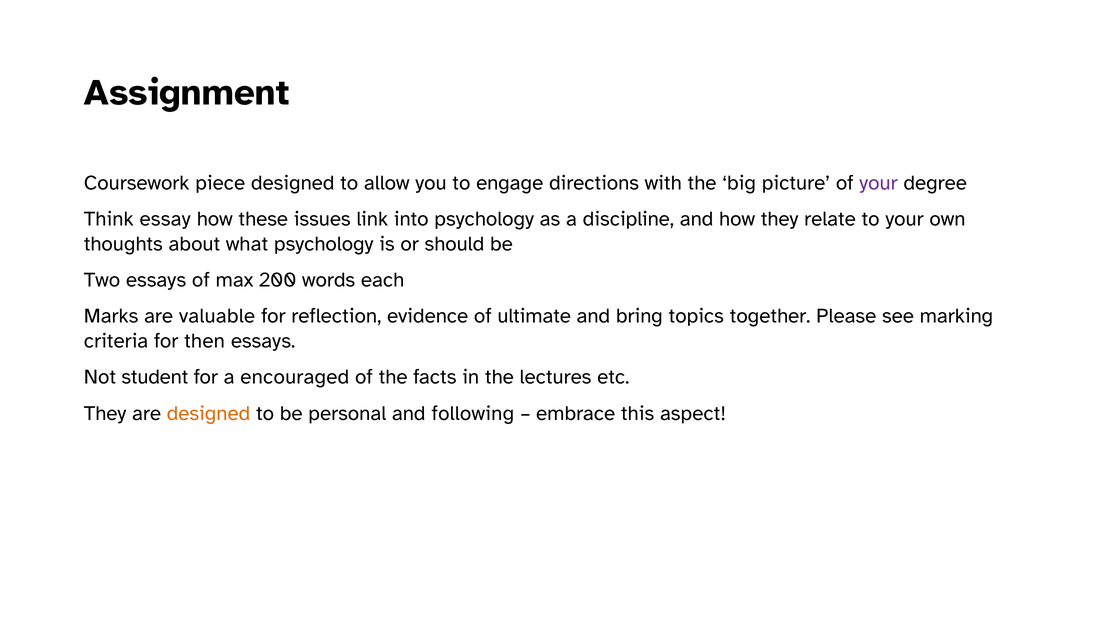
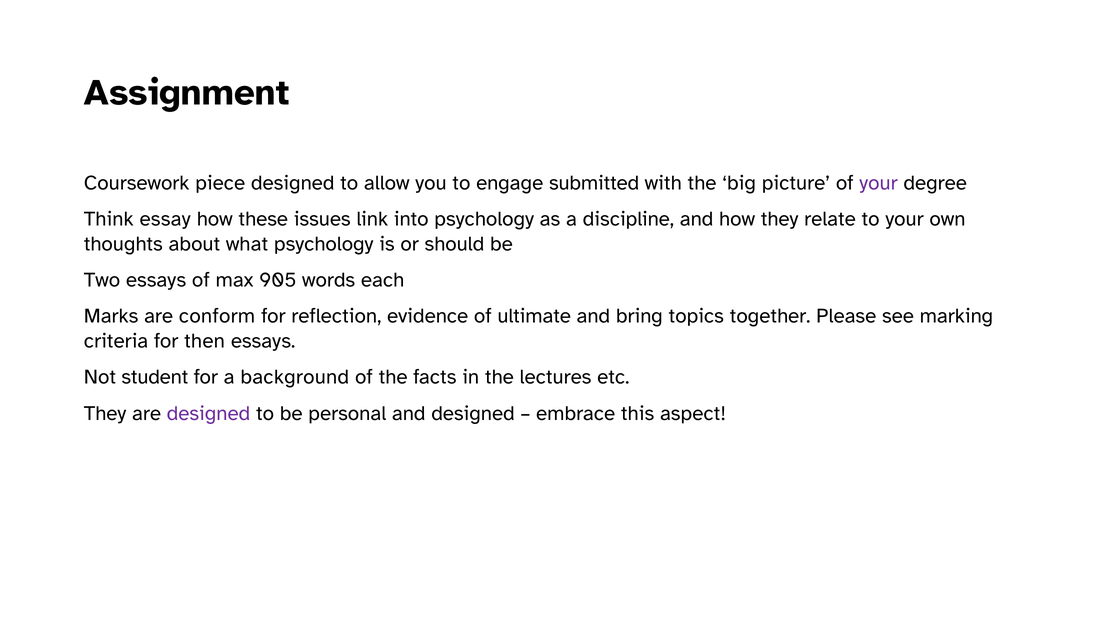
directions: directions -> submitted
200: 200 -> 905
valuable: valuable -> conform
encouraged: encouraged -> background
designed at (208, 413) colour: orange -> purple
and following: following -> designed
